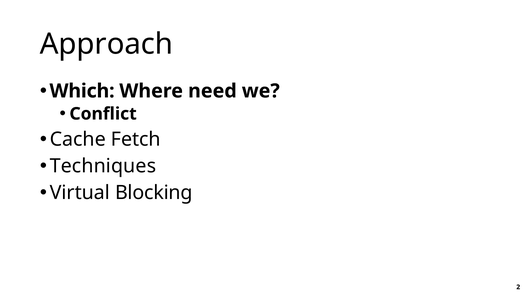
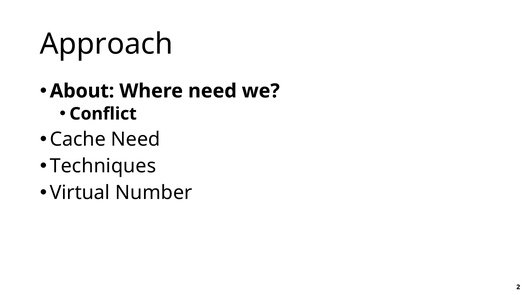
Which: Which -> About
Cache Fetch: Fetch -> Need
Blocking: Blocking -> Number
